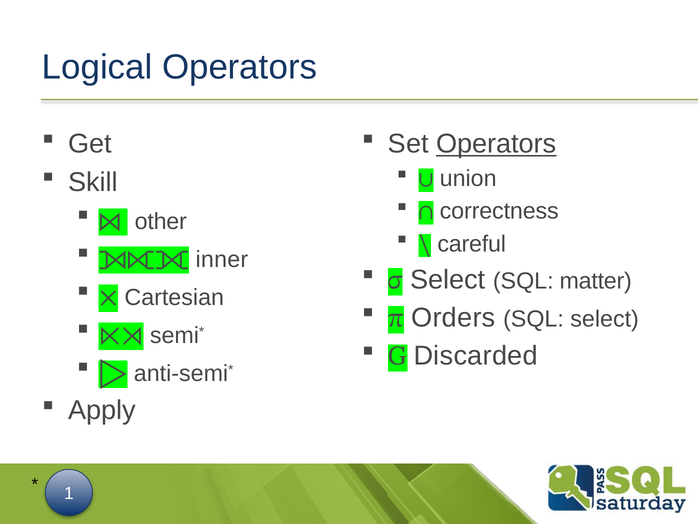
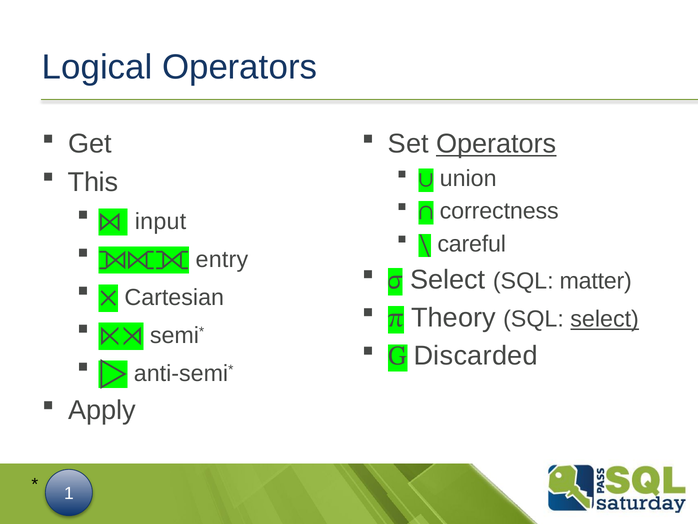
Skill: Skill -> This
other: other -> input
inner: inner -> entry
Orders: Orders -> Theory
select at (605, 319) underline: none -> present
